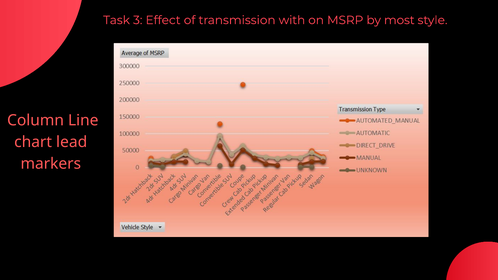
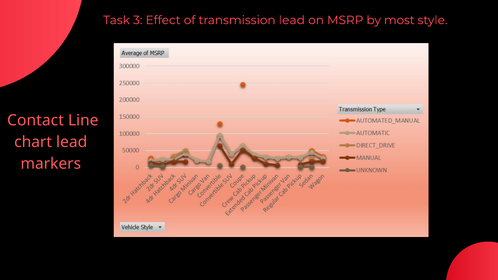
transmission with: with -> lead
Column: Column -> Contact
